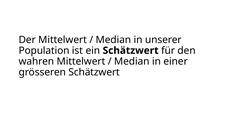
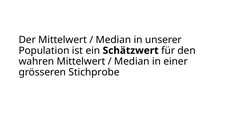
grösseren Schätzwert: Schätzwert -> Stichprobe
